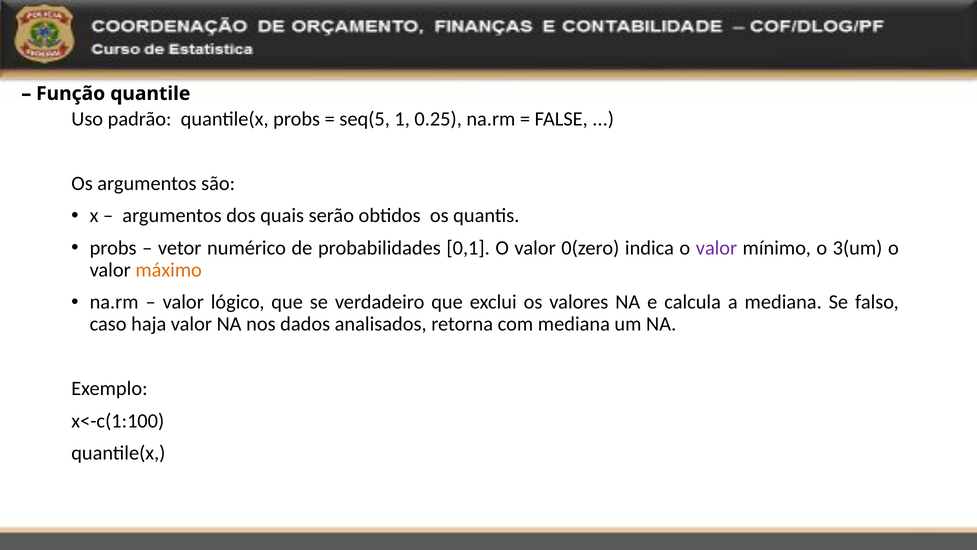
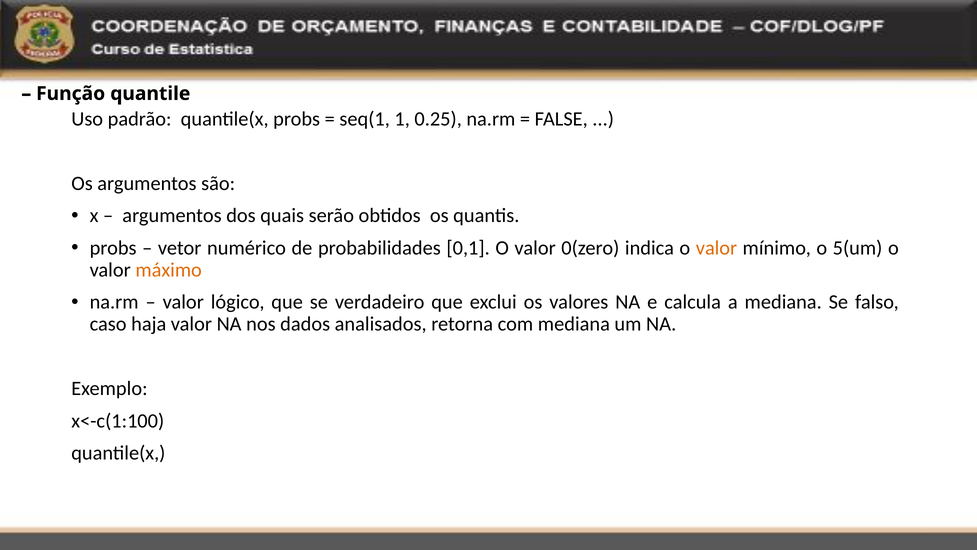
seq(5: seq(5 -> seq(1
valor at (716, 248) colour: purple -> orange
3(um: 3(um -> 5(um
